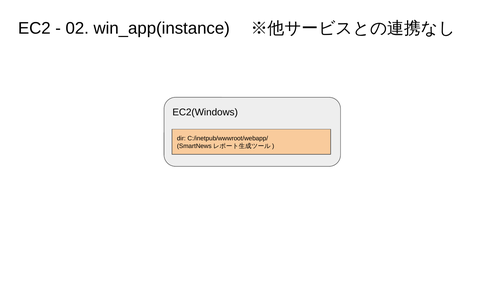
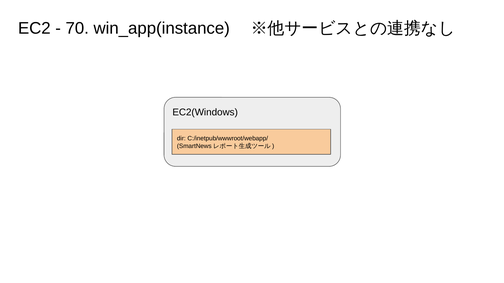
02: 02 -> 70
